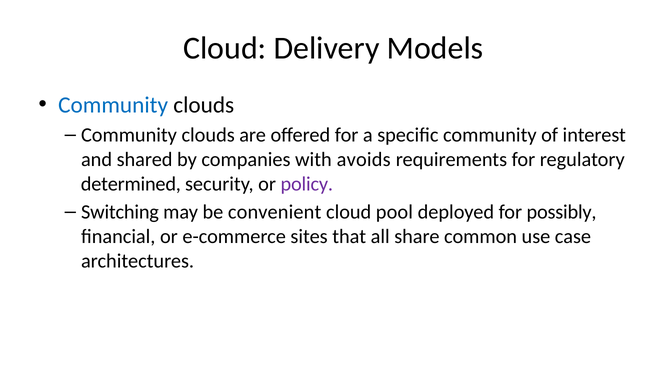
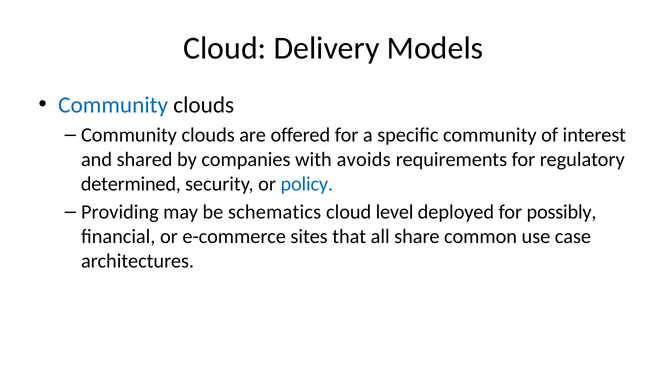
policy colour: purple -> blue
Switching: Switching -> Providing
convenient: convenient -> schematics
pool: pool -> level
